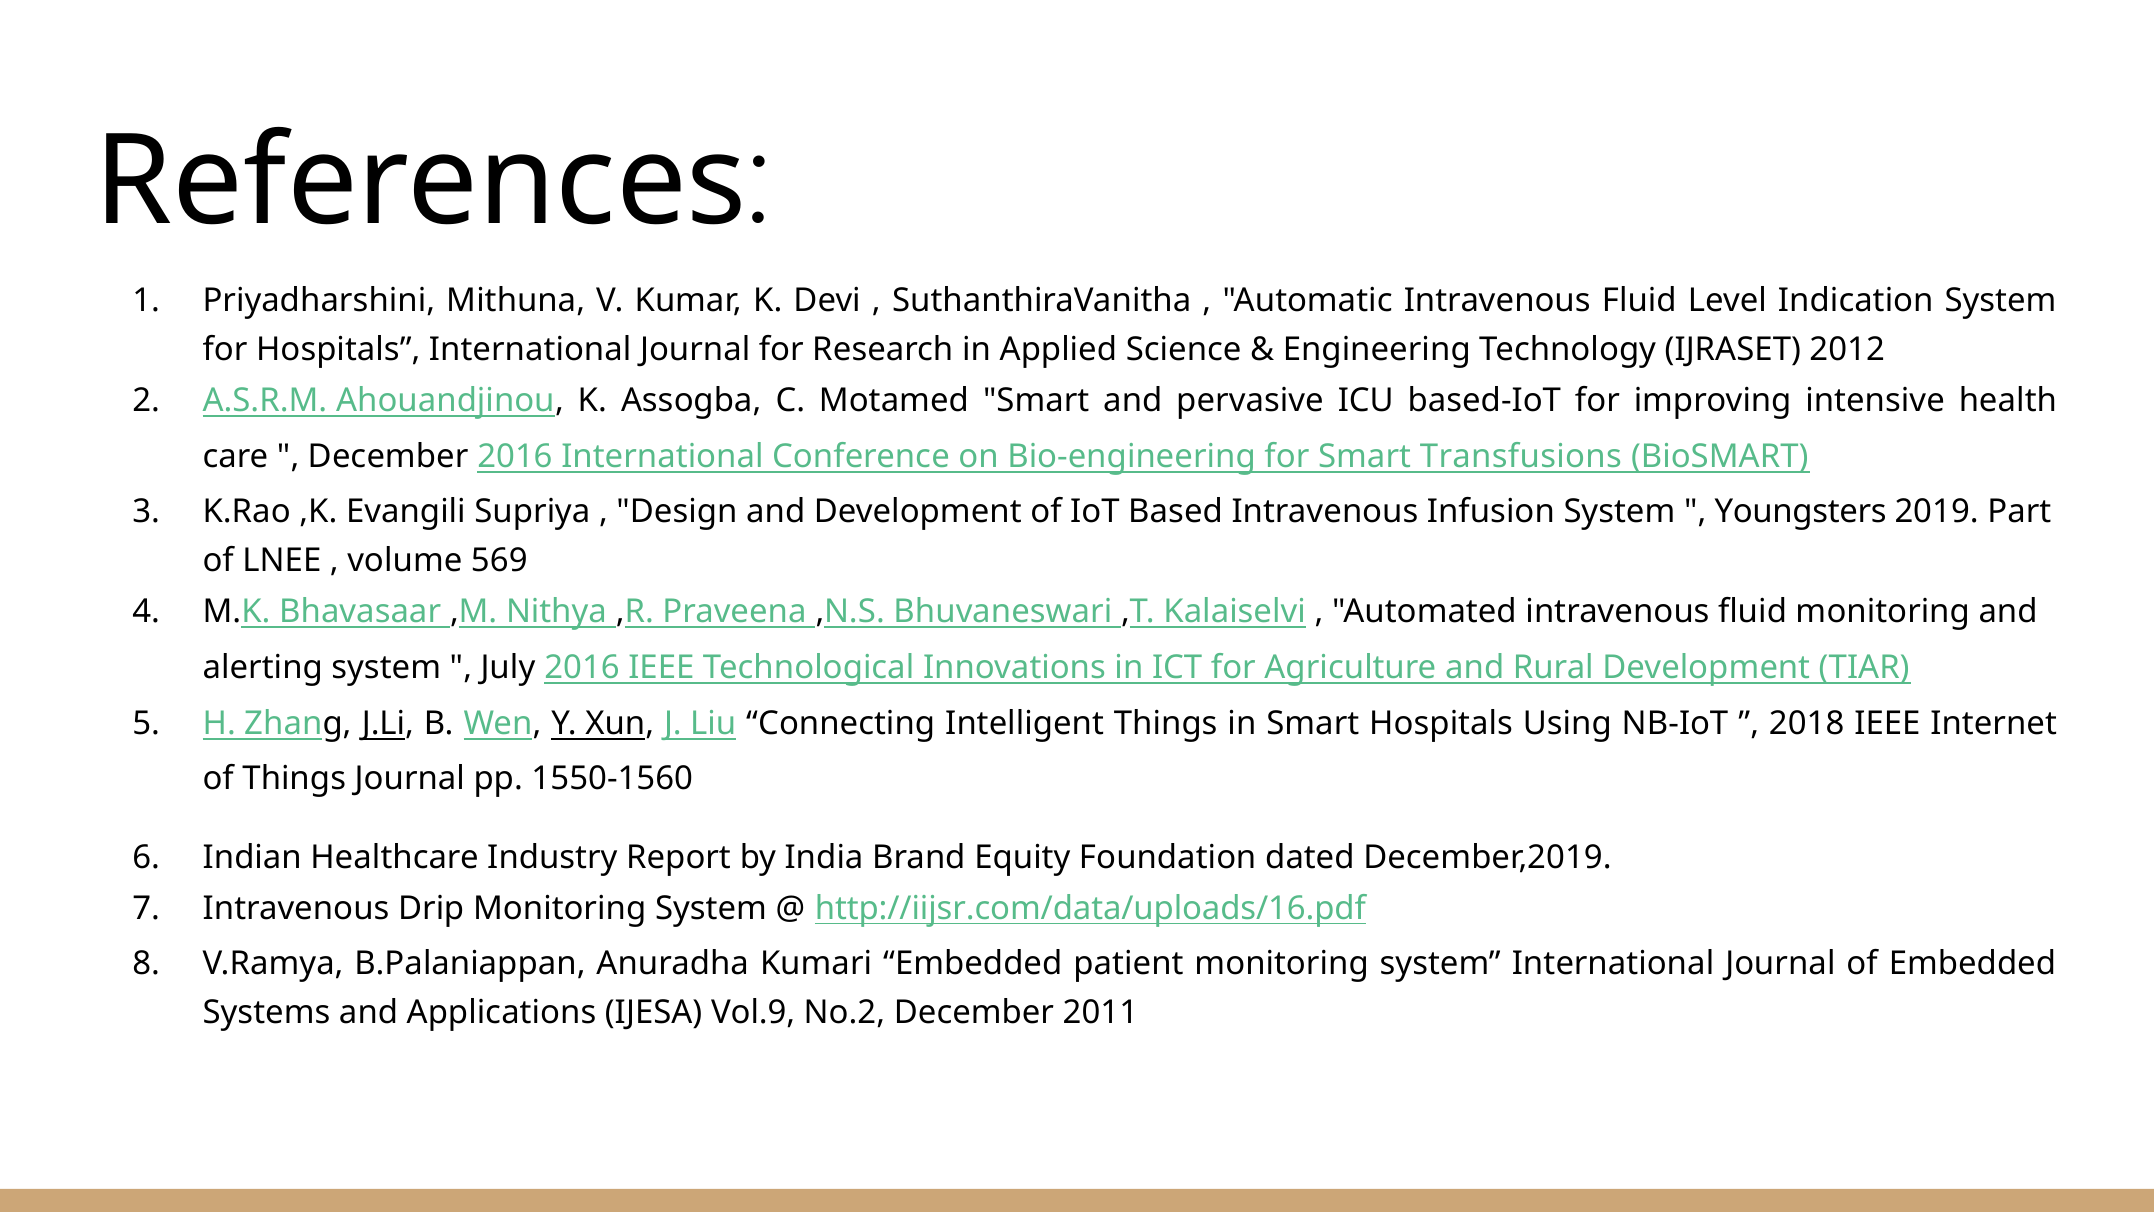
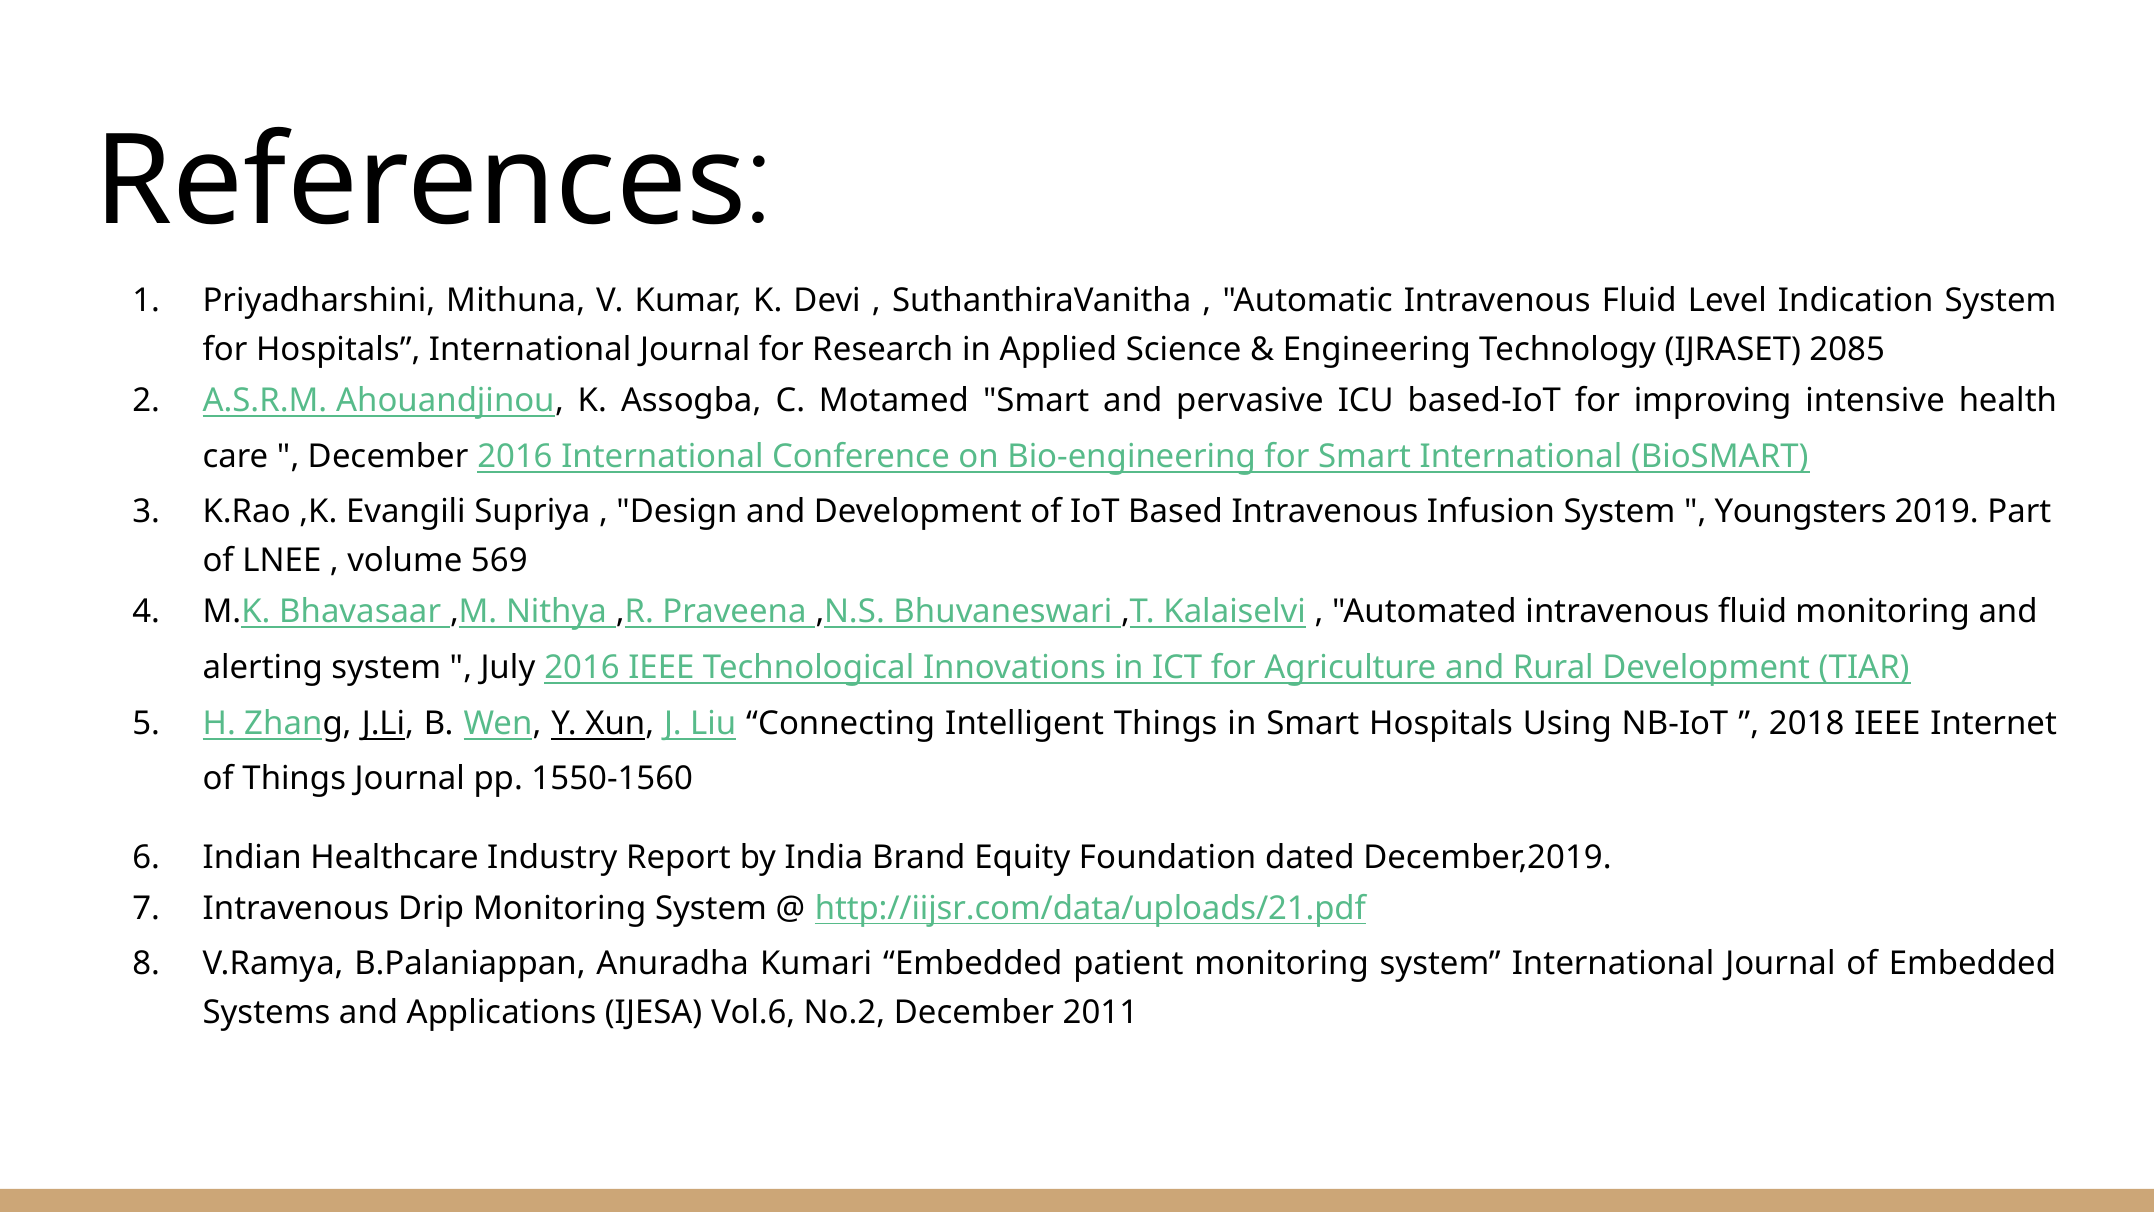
2012: 2012 -> 2085
Smart Transfusions: Transfusions -> International
http://iijsr.com/data/uploads/16.pdf: http://iijsr.com/data/uploads/16.pdf -> http://iijsr.com/data/uploads/21.pdf
Vol.9: Vol.9 -> Vol.6
